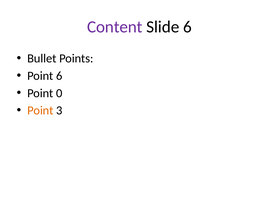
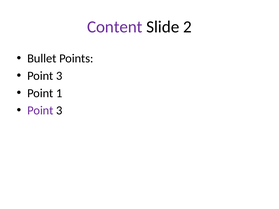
Slide 6: 6 -> 2
6 at (59, 76): 6 -> 3
0: 0 -> 1
Point at (40, 111) colour: orange -> purple
